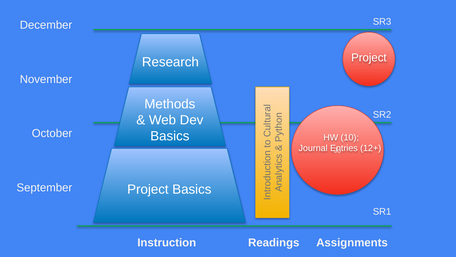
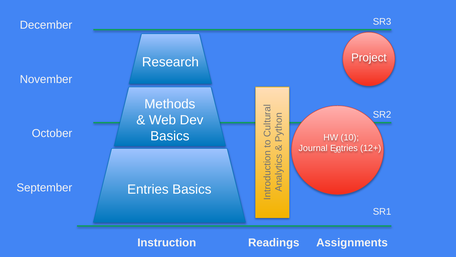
Project at (148, 189): Project -> Entries
